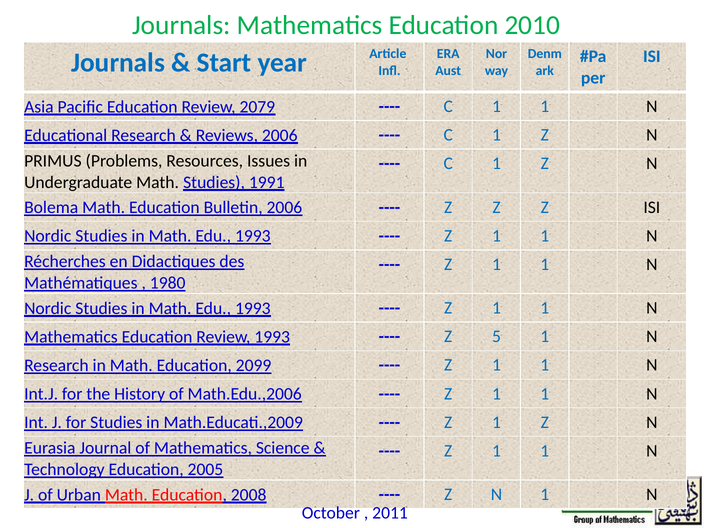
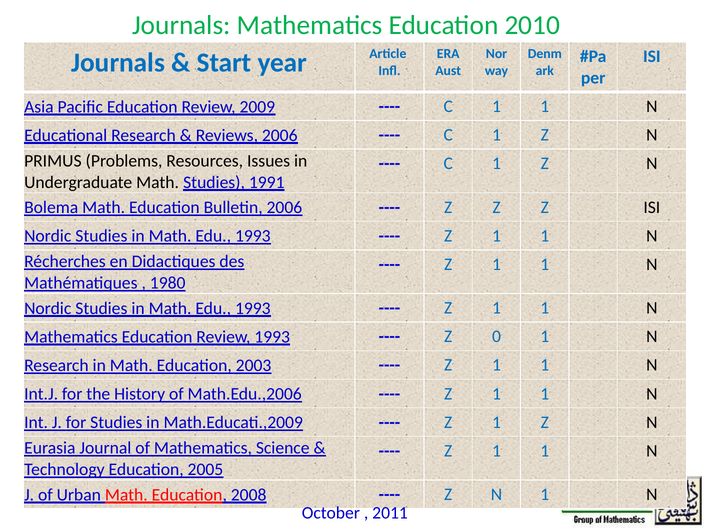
2079: 2079 -> 2009
5: 5 -> 0
2099: 2099 -> 2003
